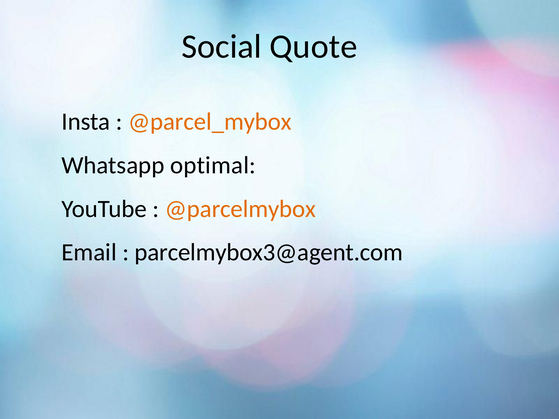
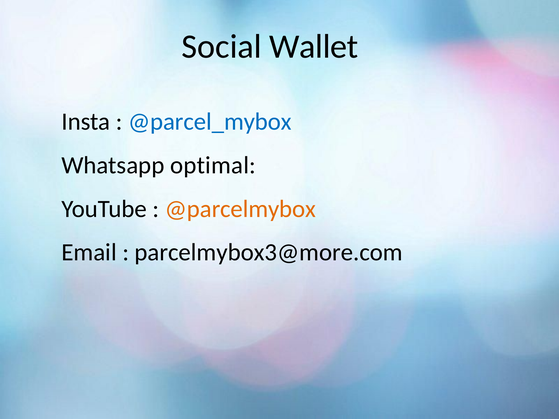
Quote: Quote -> Wallet
@parcel_mybox colour: orange -> blue
parcelmybox3@agent.com: parcelmybox3@agent.com -> parcelmybox3@more.com
